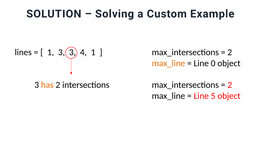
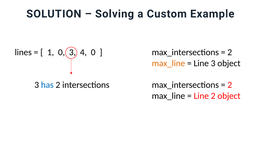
1 3: 3 -> 0
4 1: 1 -> 0
Line 0: 0 -> 3
has colour: orange -> blue
Line 5: 5 -> 2
